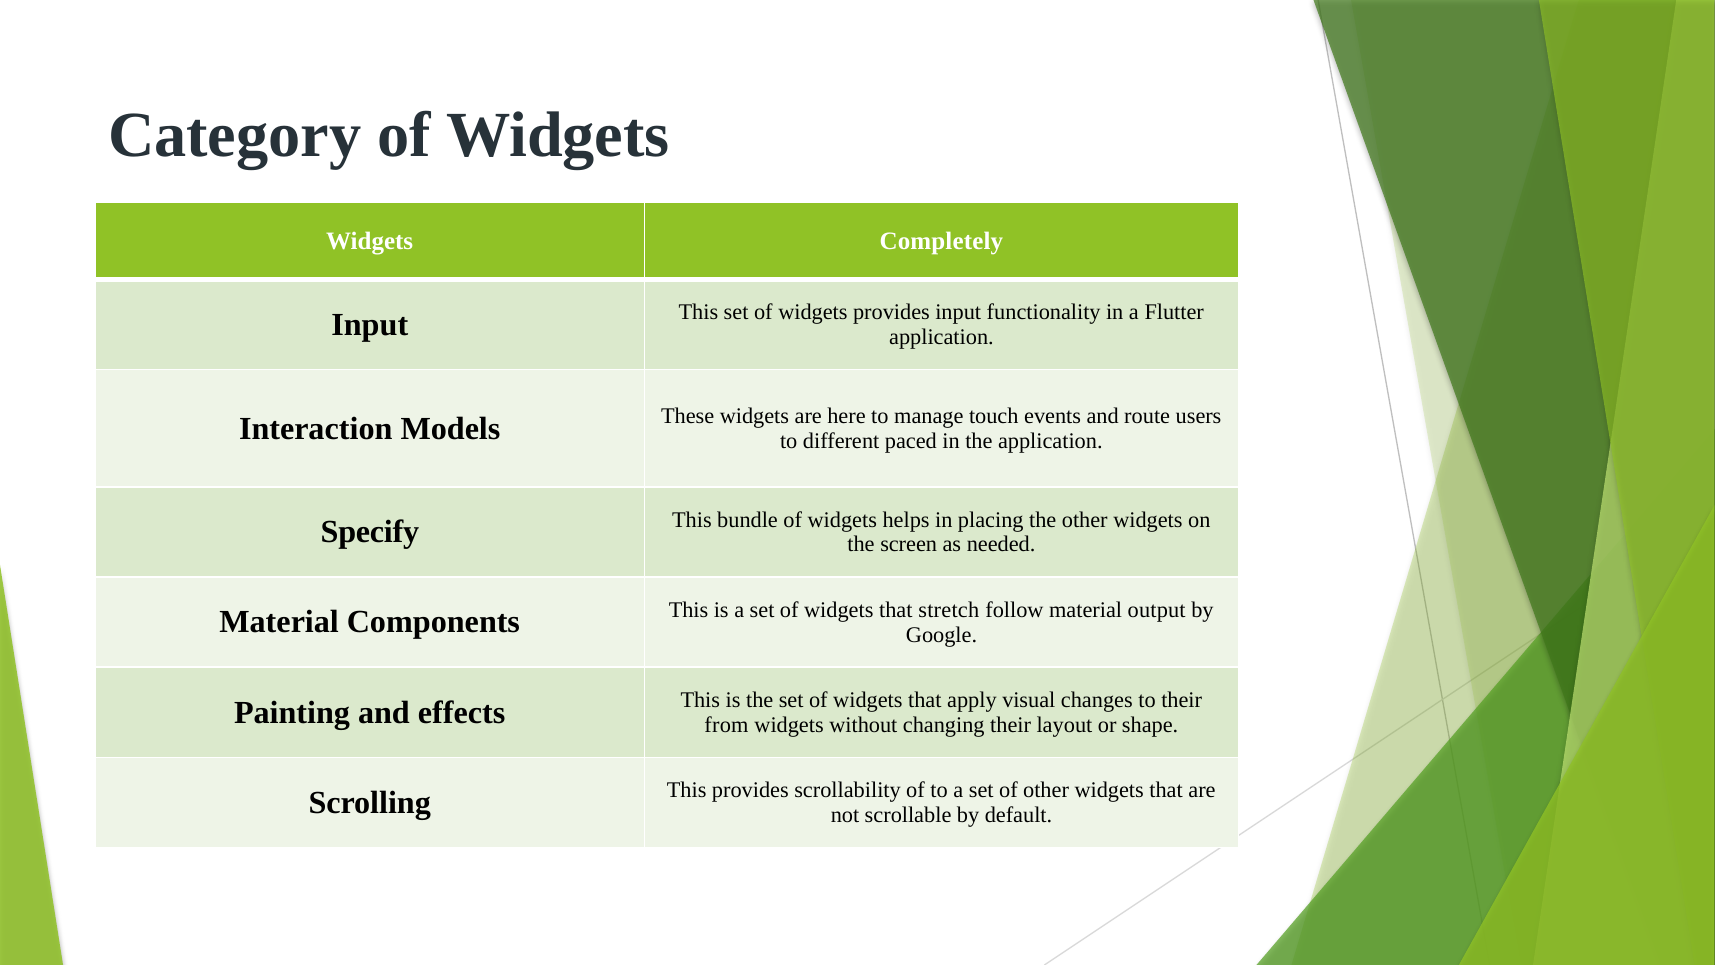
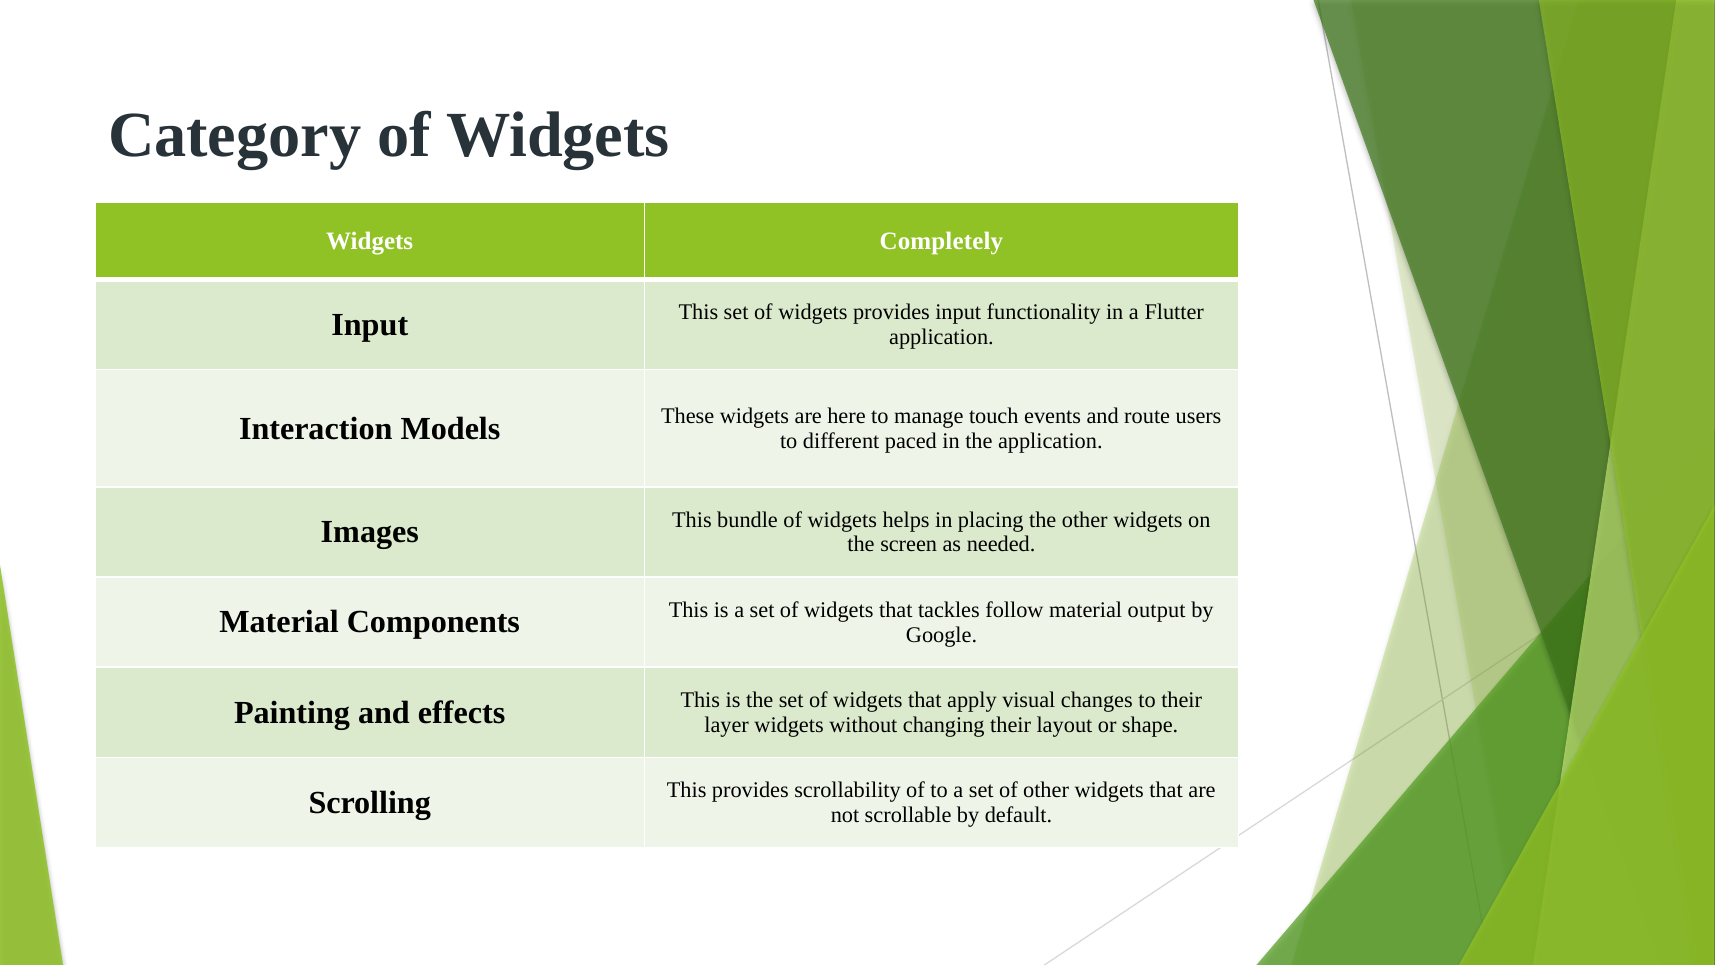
Specify: Specify -> Images
stretch: stretch -> tackles
from: from -> layer
